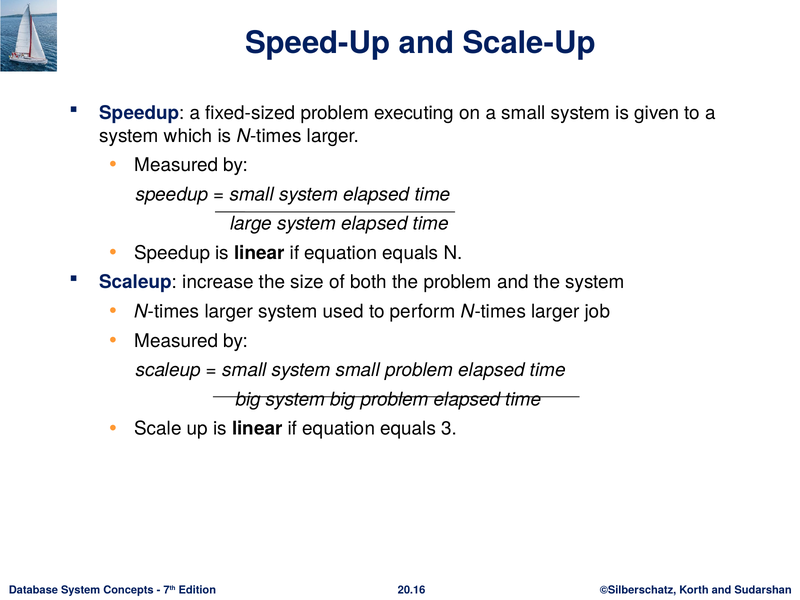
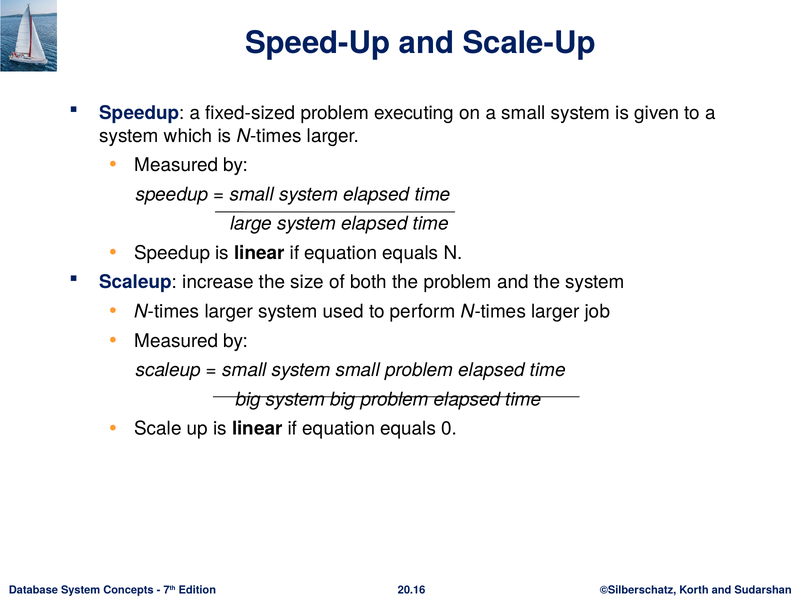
3: 3 -> 0
